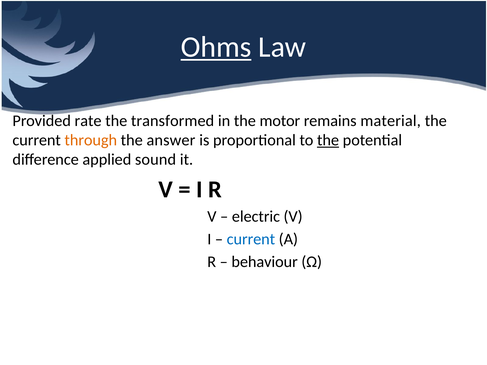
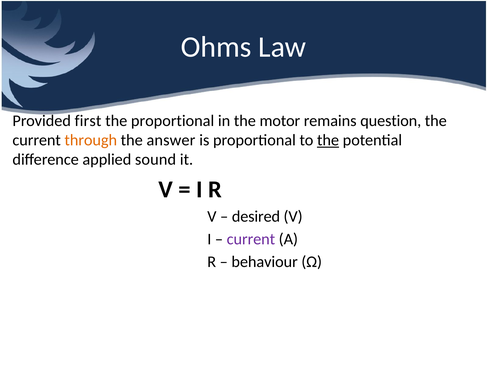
Ohms underline: present -> none
rate: rate -> first
the transformed: transformed -> proportional
material: material -> question
electric: electric -> desired
current at (251, 239) colour: blue -> purple
